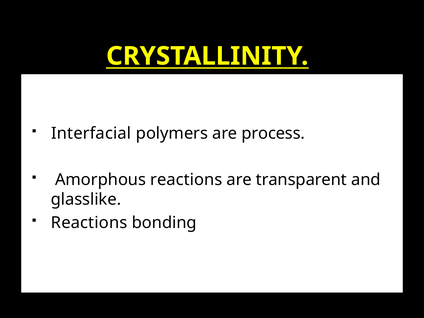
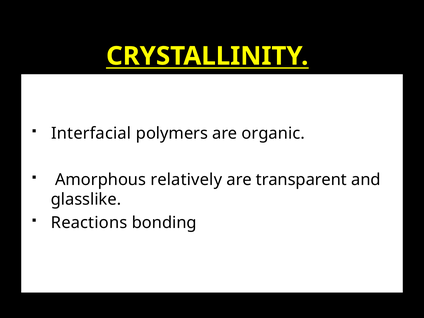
process: process -> organic
Amorphous reactions: reactions -> relatively
